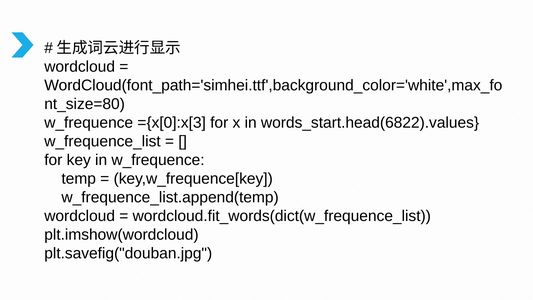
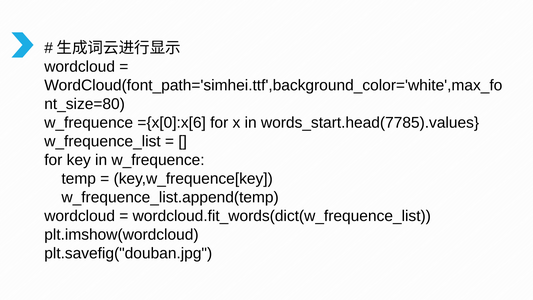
={x[0]:x[3: ={x[0]:x[3 -> ={x[0]:x[6
words_start.head(6822).values: words_start.head(6822).values -> words_start.head(7785).values
